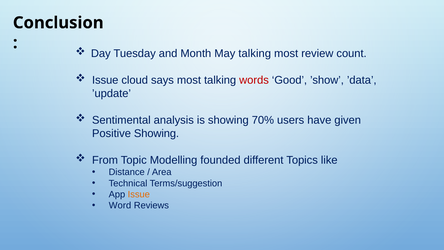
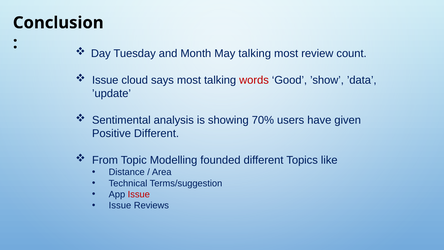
Positive Showing: Showing -> Different
Issue at (139, 194) colour: orange -> red
Word at (120, 205): Word -> Issue
